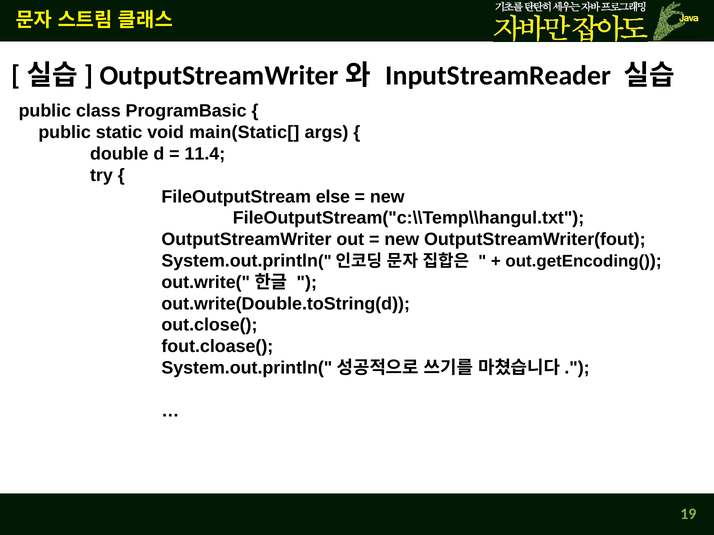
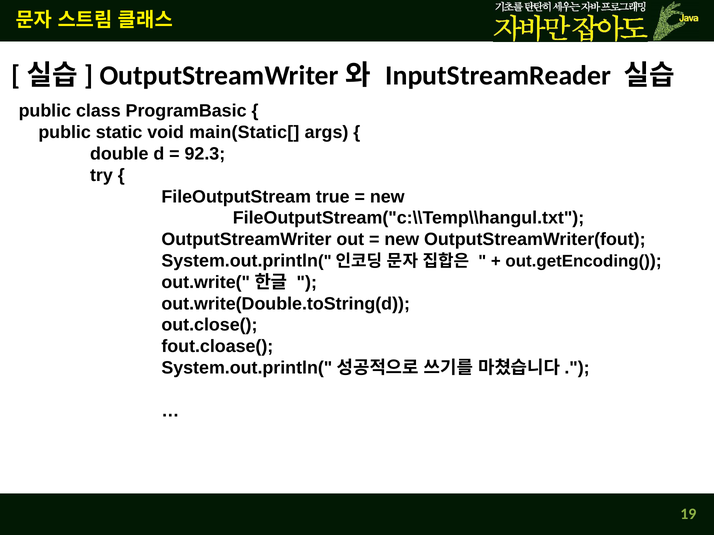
11.4: 11.4 -> 92.3
else: else -> true
